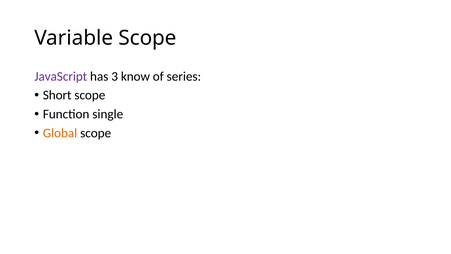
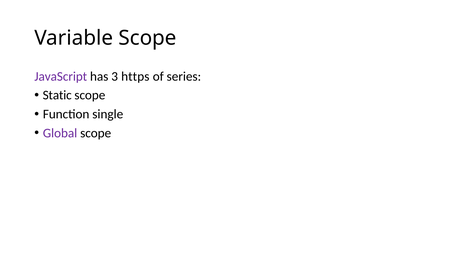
know: know -> https
Short: Short -> Static
Global colour: orange -> purple
